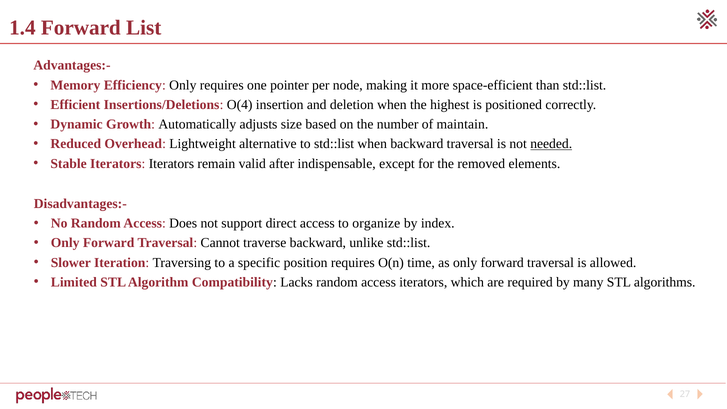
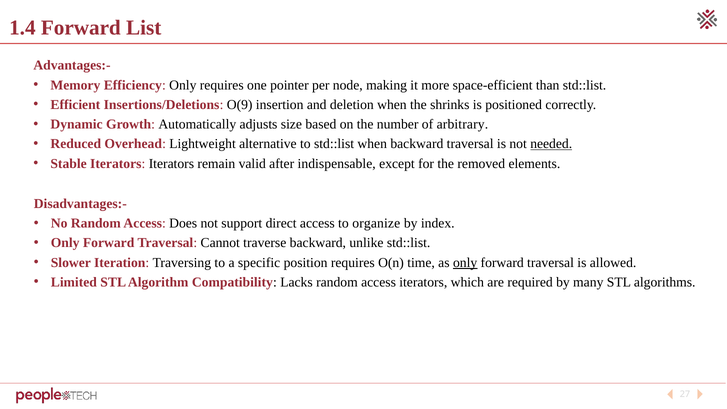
O(4: O(4 -> O(9
highest: highest -> shrinks
maintain: maintain -> arbitrary
only at (465, 263) underline: none -> present
